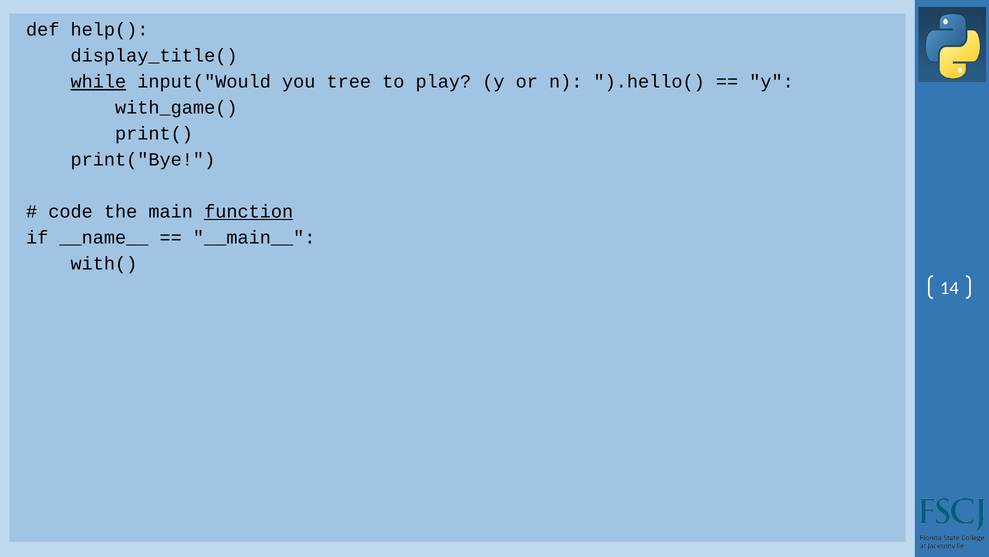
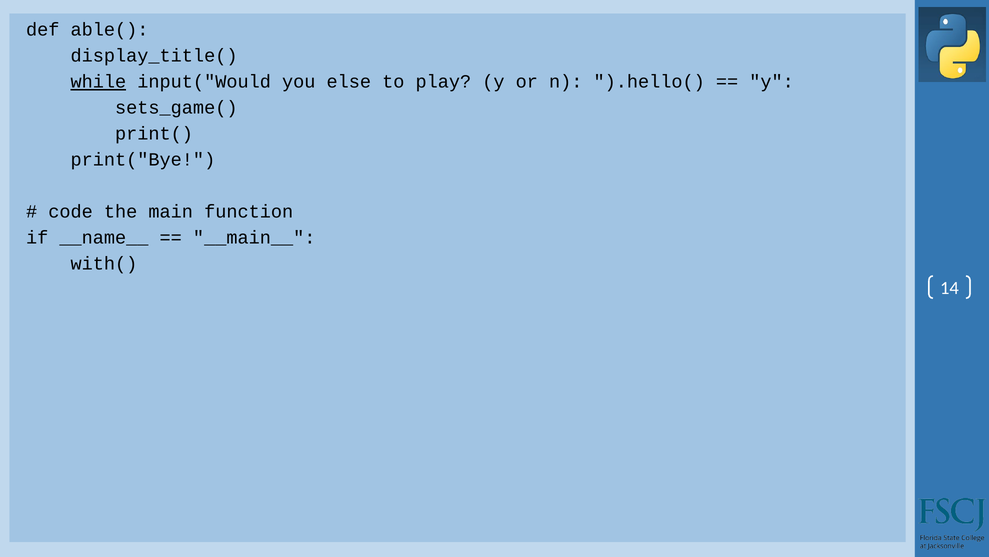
help(: help( -> able(
tree: tree -> else
with_game(: with_game( -> sets_game(
function underline: present -> none
